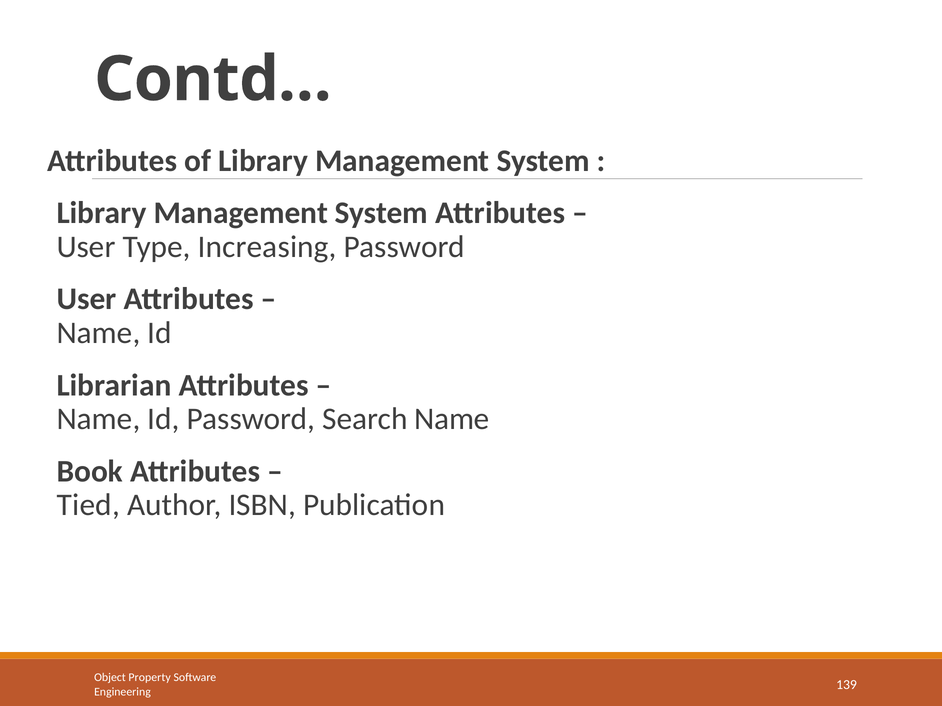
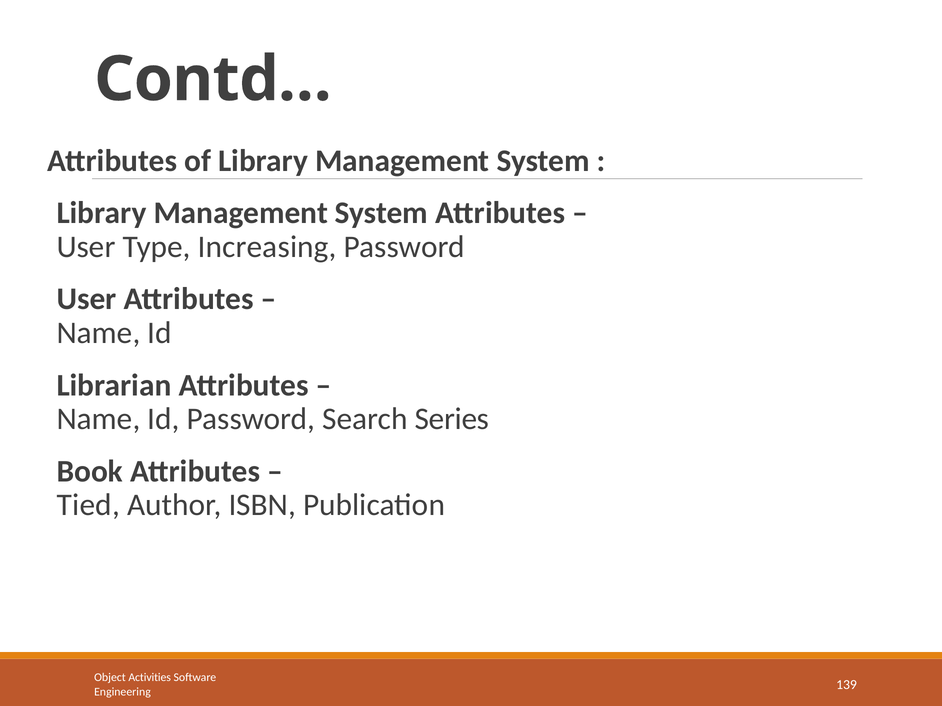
Search Name: Name -> Series
Property: Property -> Activities
